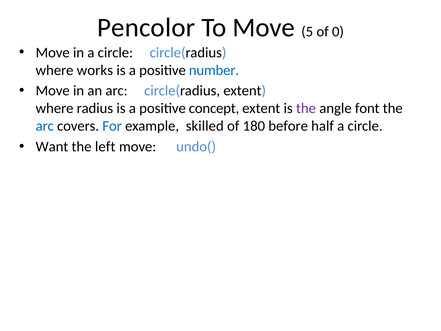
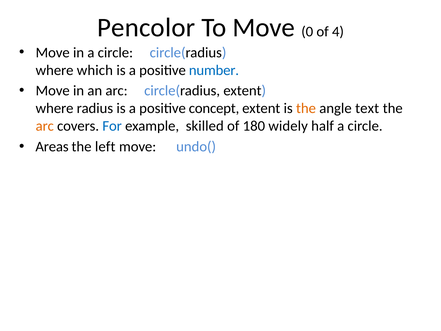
5: 5 -> 0
0: 0 -> 4
works: works -> which
the at (306, 108) colour: purple -> orange
font: font -> text
arc at (45, 126) colour: blue -> orange
before: before -> widely
Want: Want -> Areas
